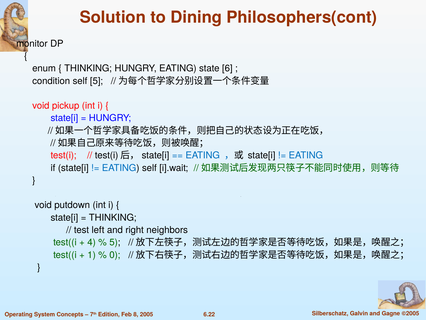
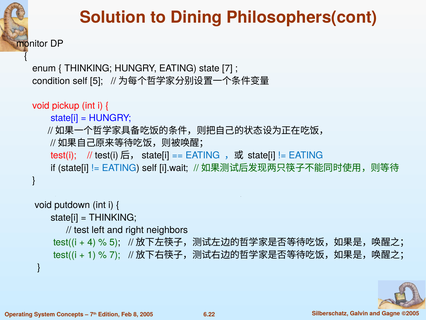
state 6: 6 -> 7
0 at (115, 255): 0 -> 7
